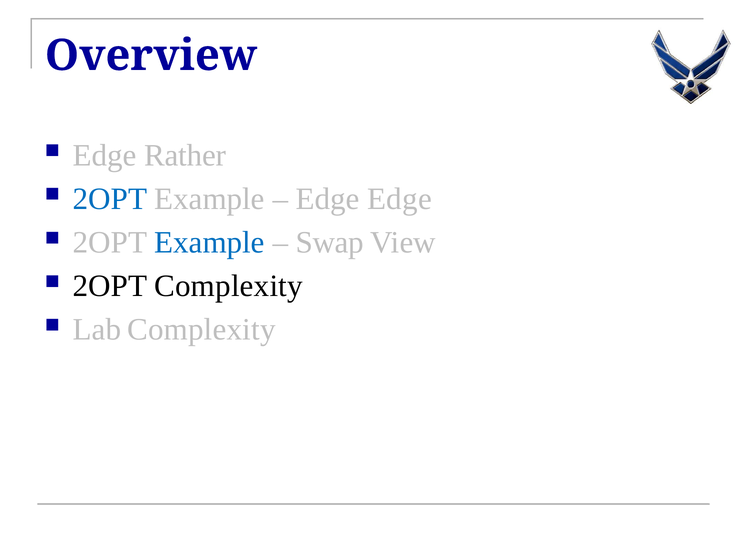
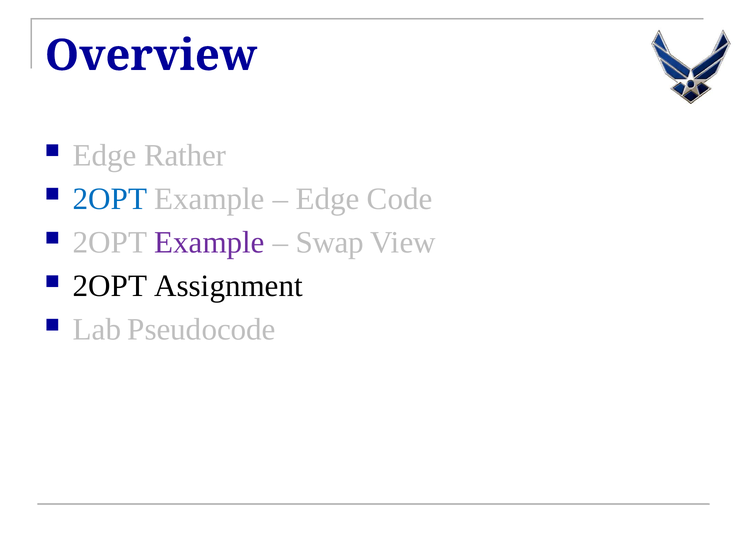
Edge Edge: Edge -> Code
Example at (210, 242) colour: blue -> purple
2OPT Complexity: Complexity -> Assignment
Lab Complexity: Complexity -> Pseudocode
